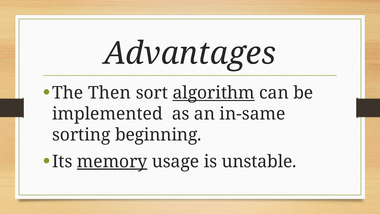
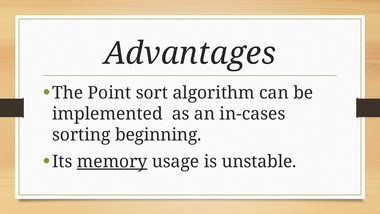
Then: Then -> Point
algorithm underline: present -> none
in-same: in-same -> in-cases
